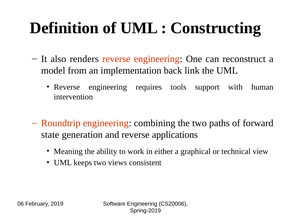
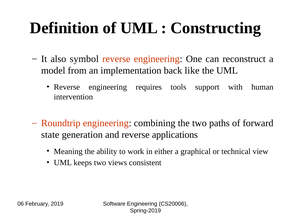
renders: renders -> symbol
link: link -> like
